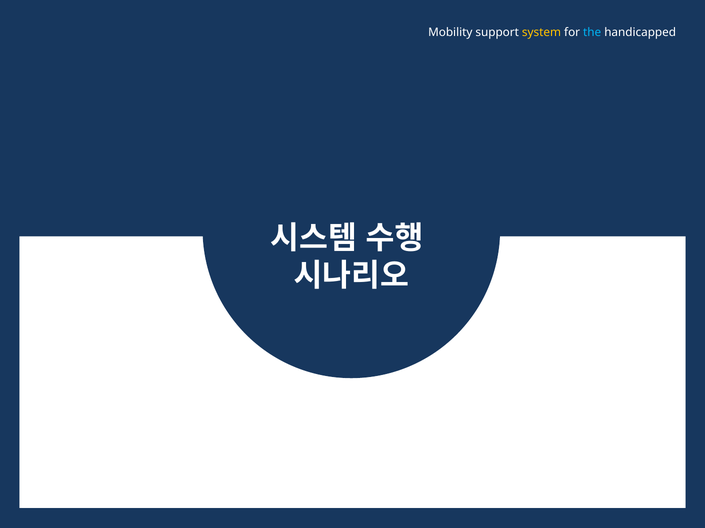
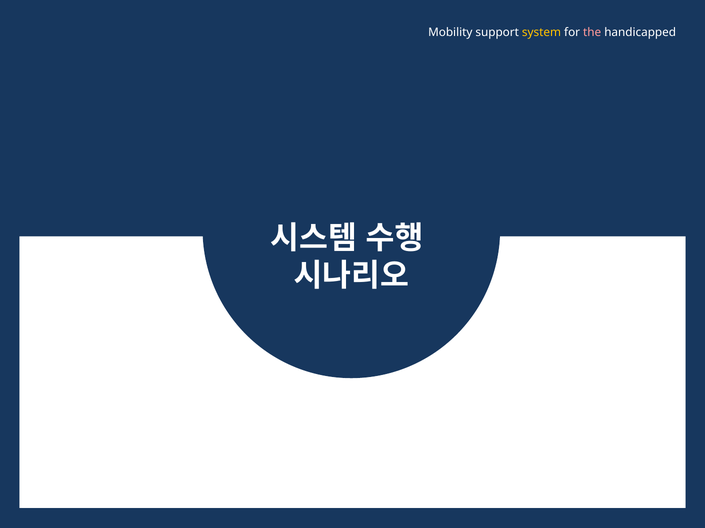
the colour: light blue -> pink
